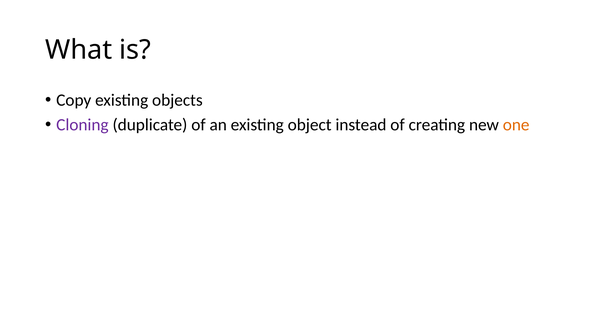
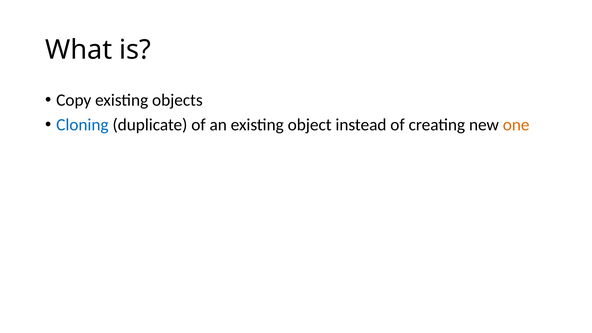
Cloning colour: purple -> blue
